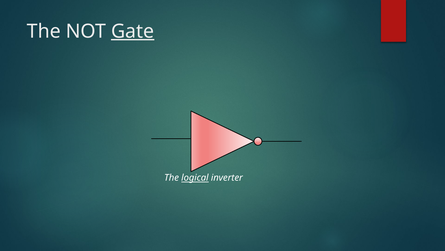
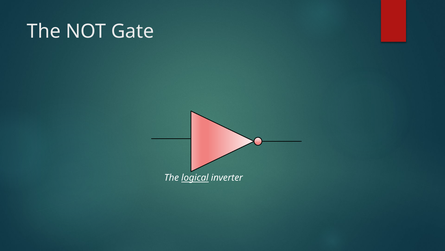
Gate underline: present -> none
